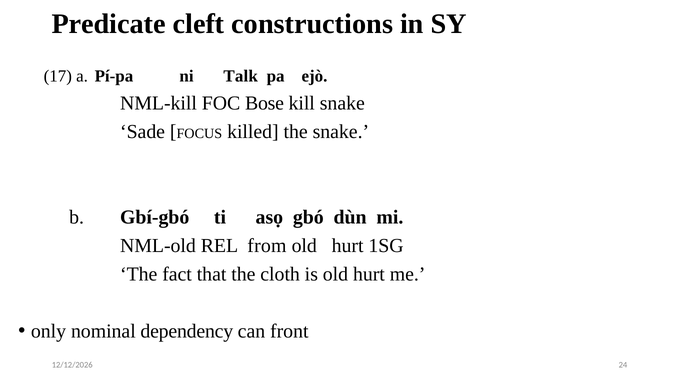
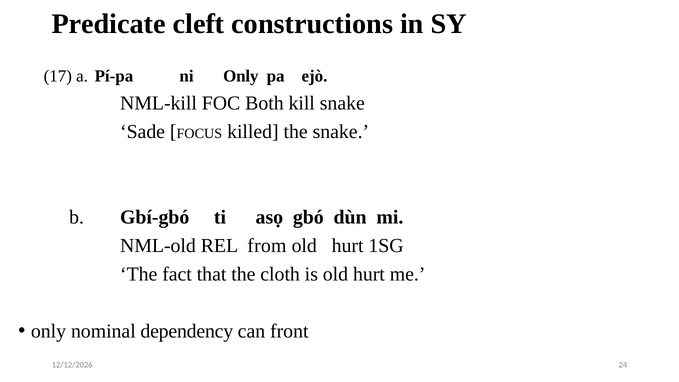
ni Talk: Talk -> Only
Bose: Bose -> Both
